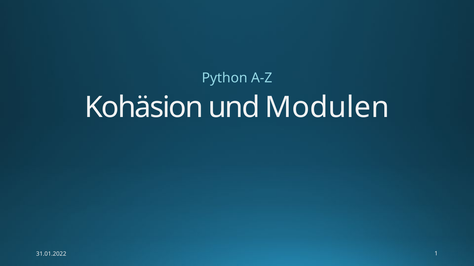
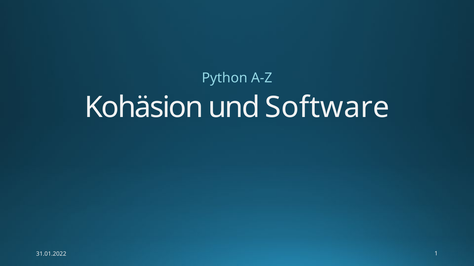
Modulen: Modulen -> Software
